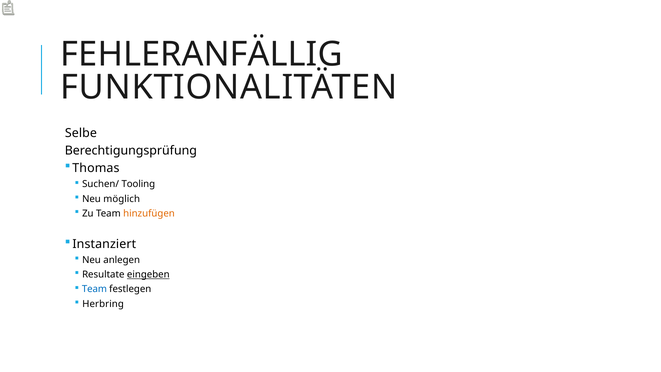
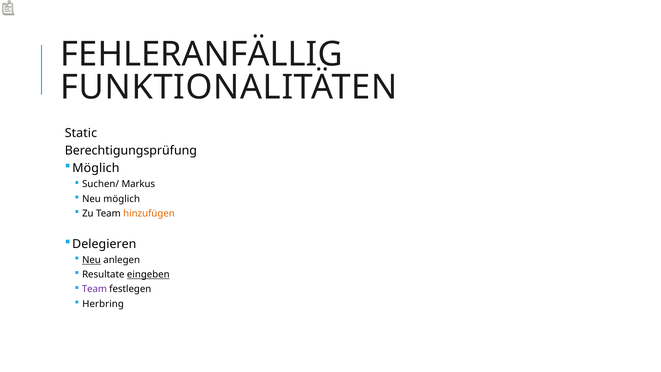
Selbe: Selbe -> Static
Thomas at (96, 168): Thomas -> Möglich
Tooling: Tooling -> Markus
Instanziert: Instanziert -> Delegieren
Neu at (91, 260) underline: none -> present
Team at (94, 289) colour: blue -> purple
